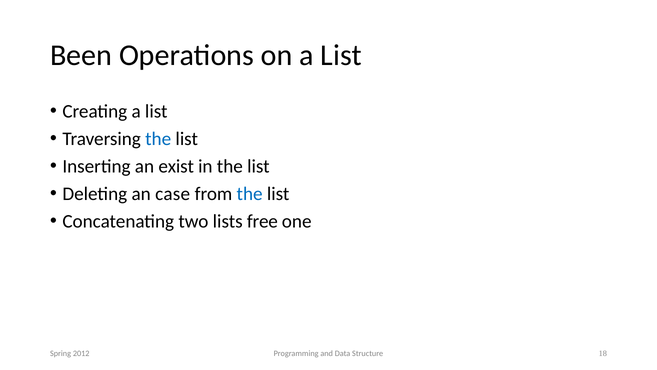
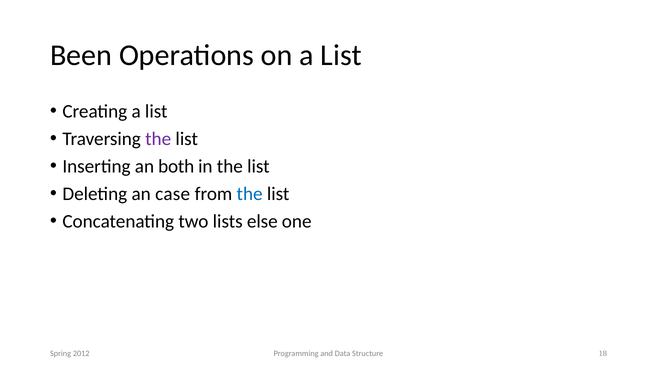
the at (158, 139) colour: blue -> purple
exist: exist -> both
free: free -> else
